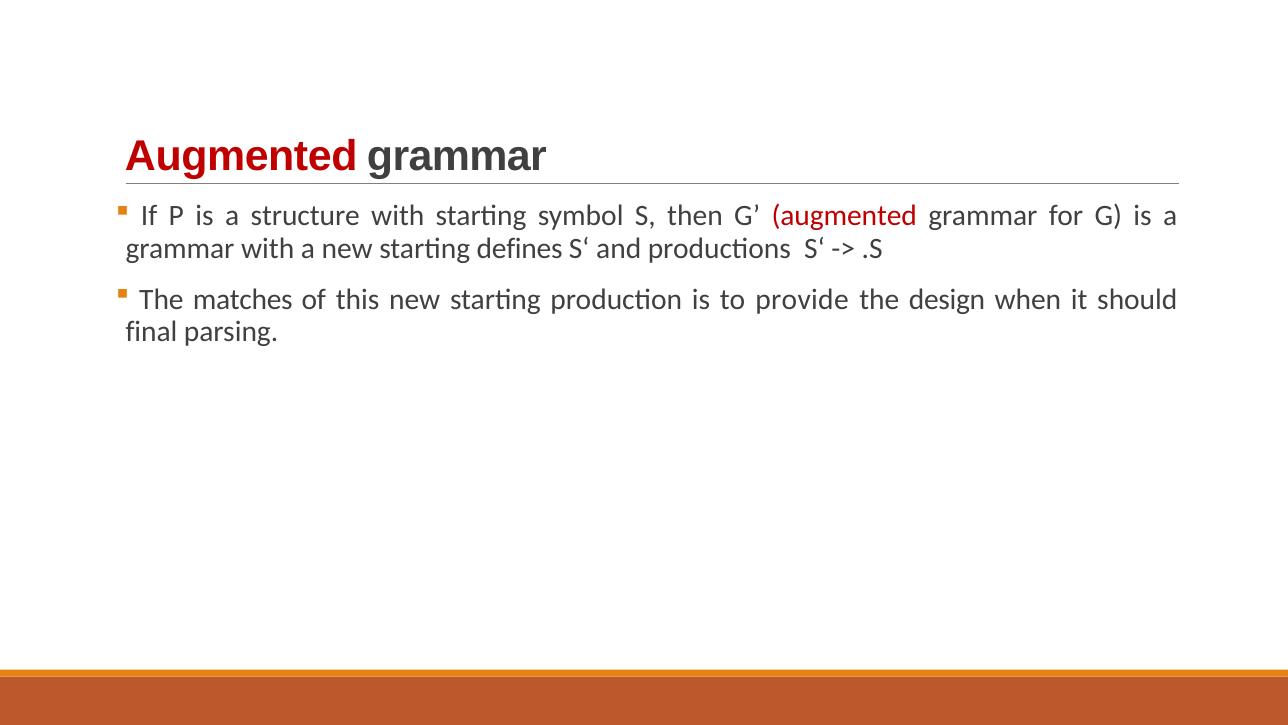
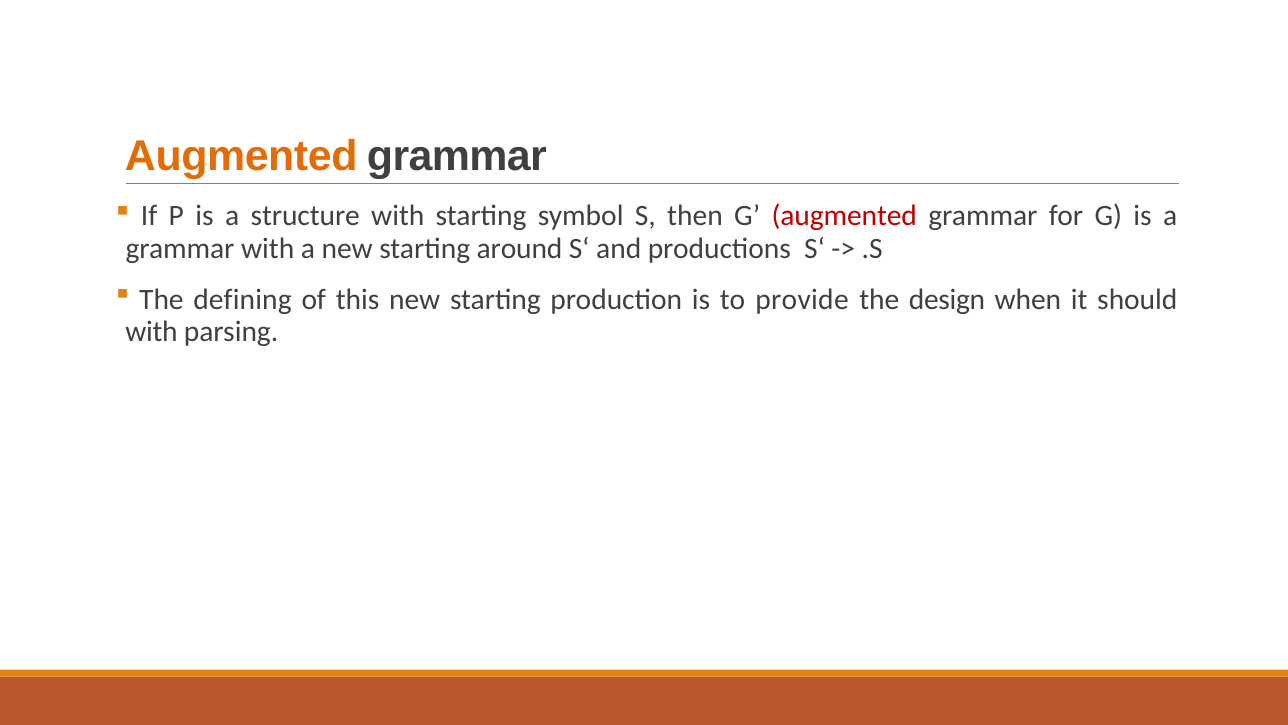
Augmented at (241, 156) colour: red -> orange
defines: defines -> around
matches: matches -> defining
final at (151, 332): final -> with
